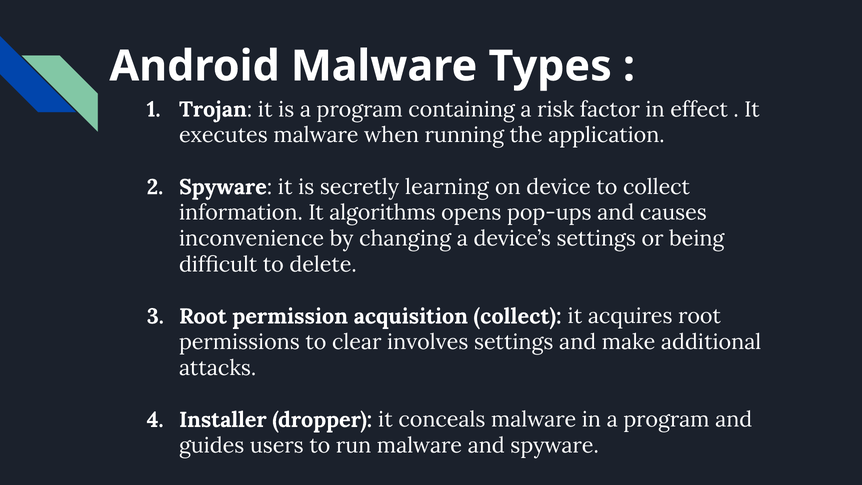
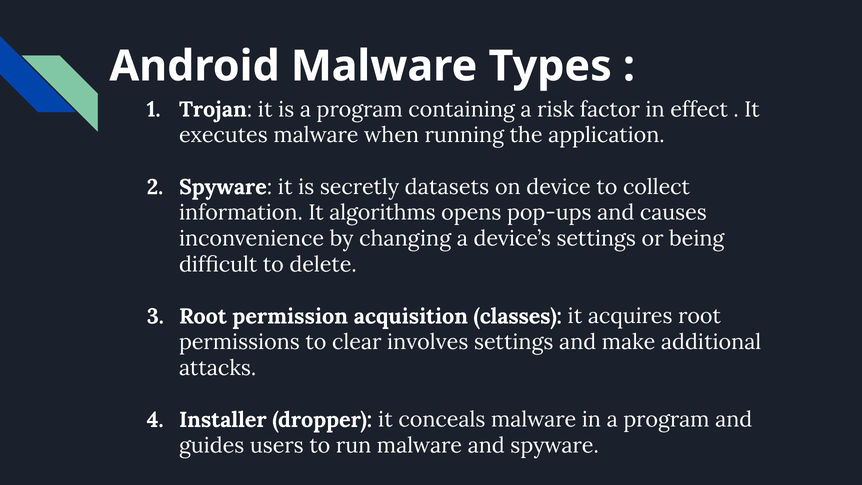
learning: learning -> datasets
acquisition collect: collect -> classes
